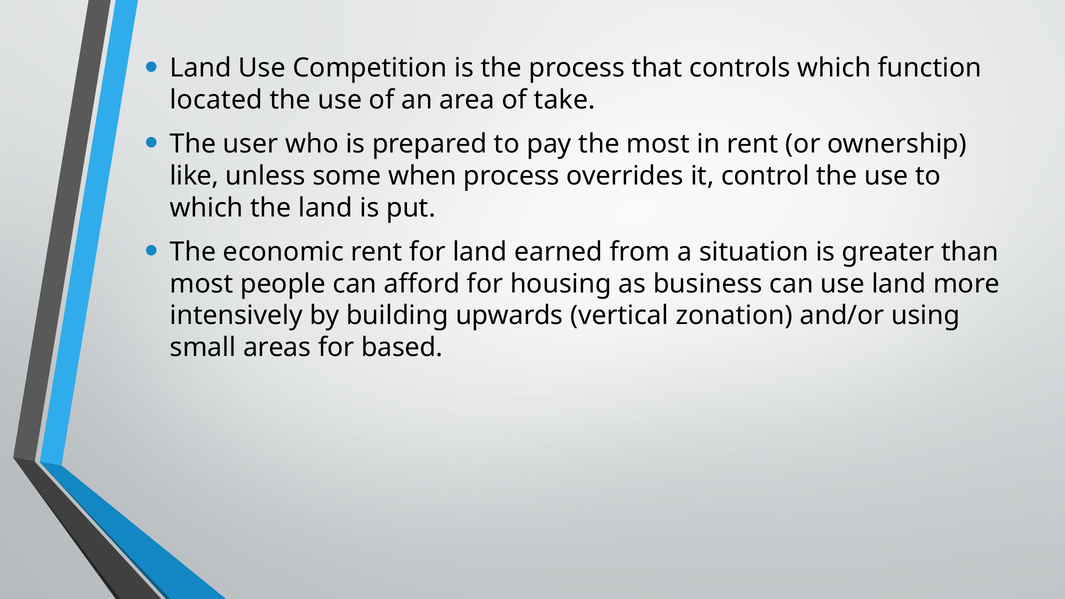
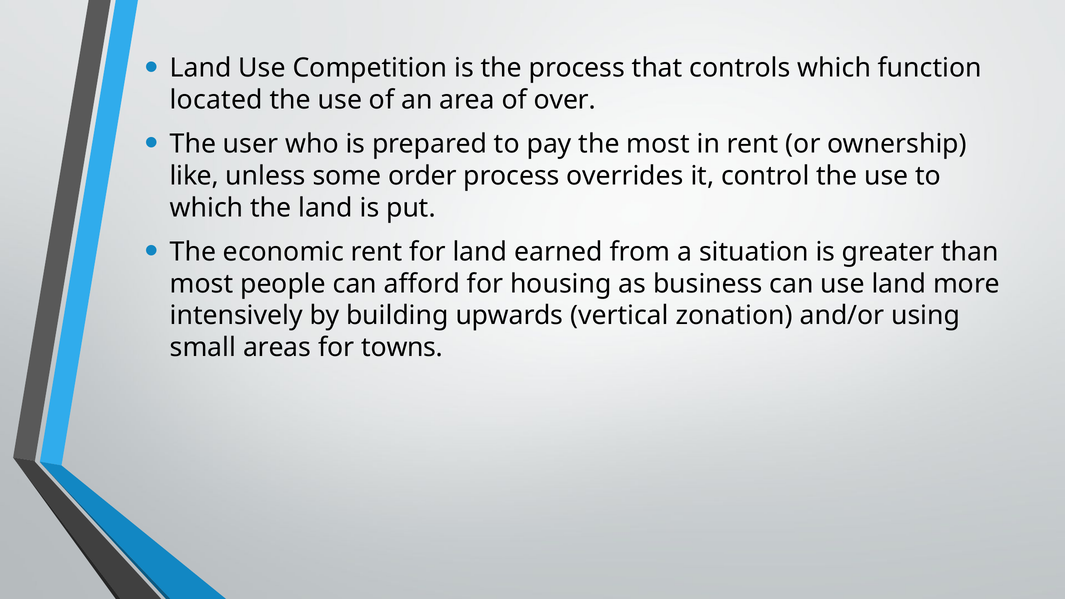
take: take -> over
when: when -> order
based: based -> towns
